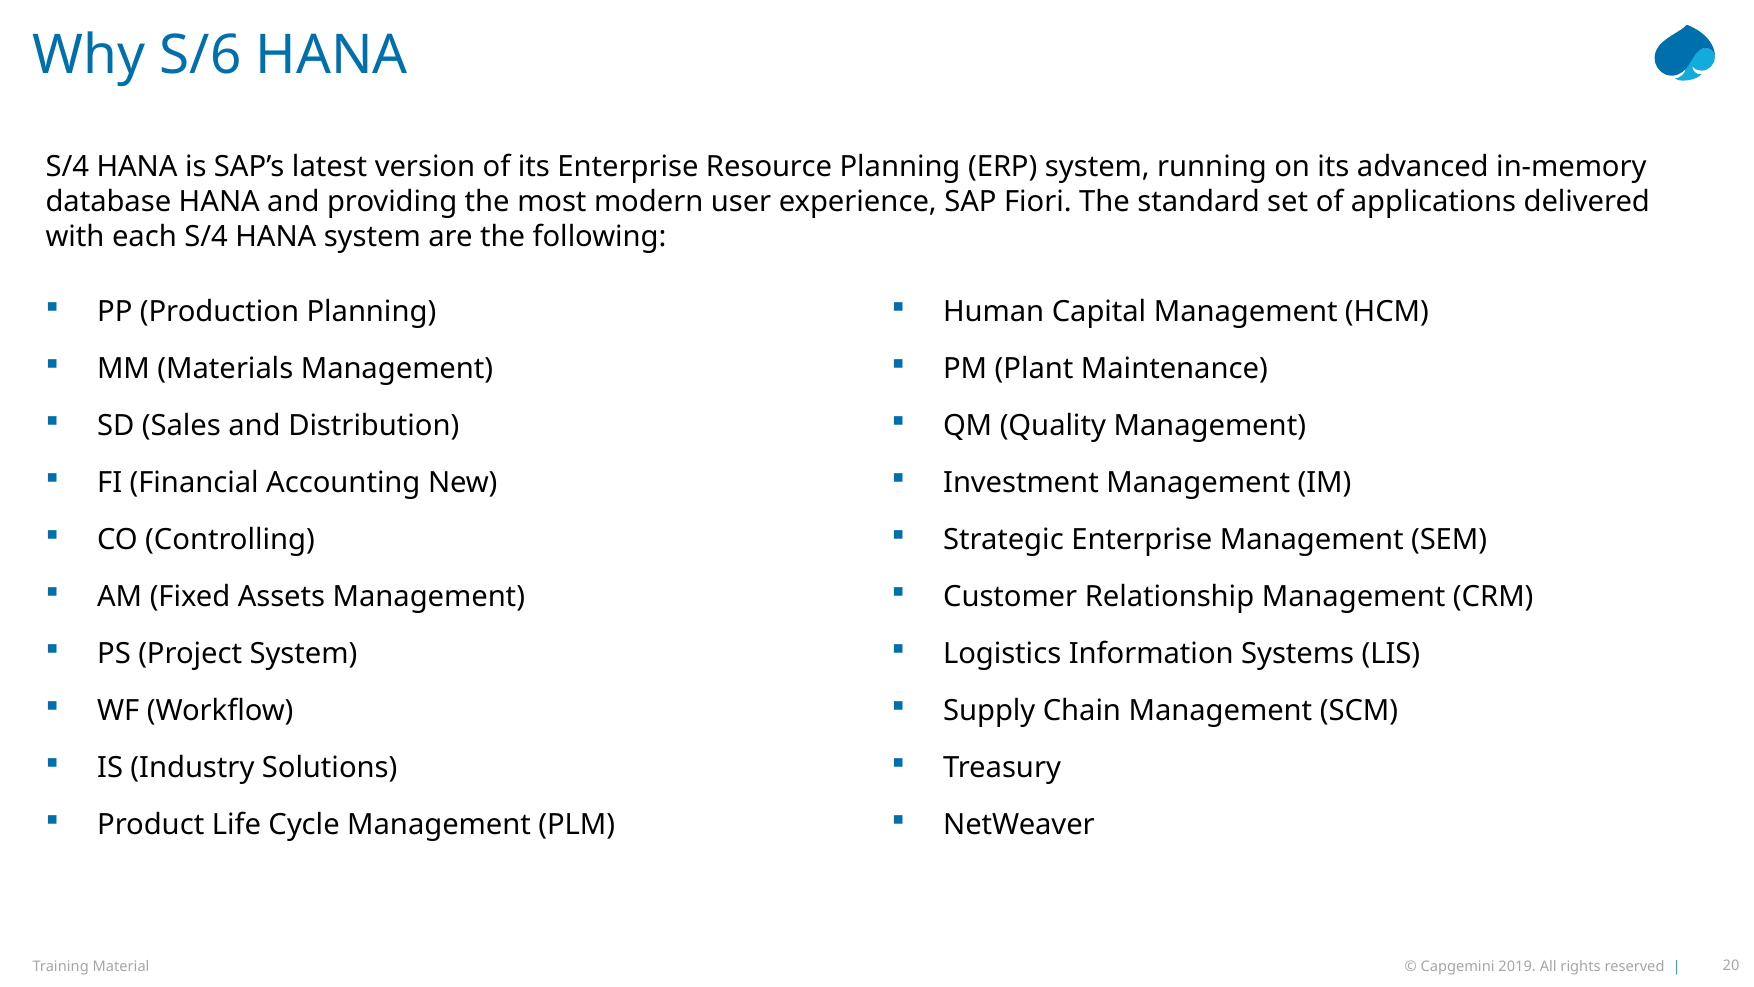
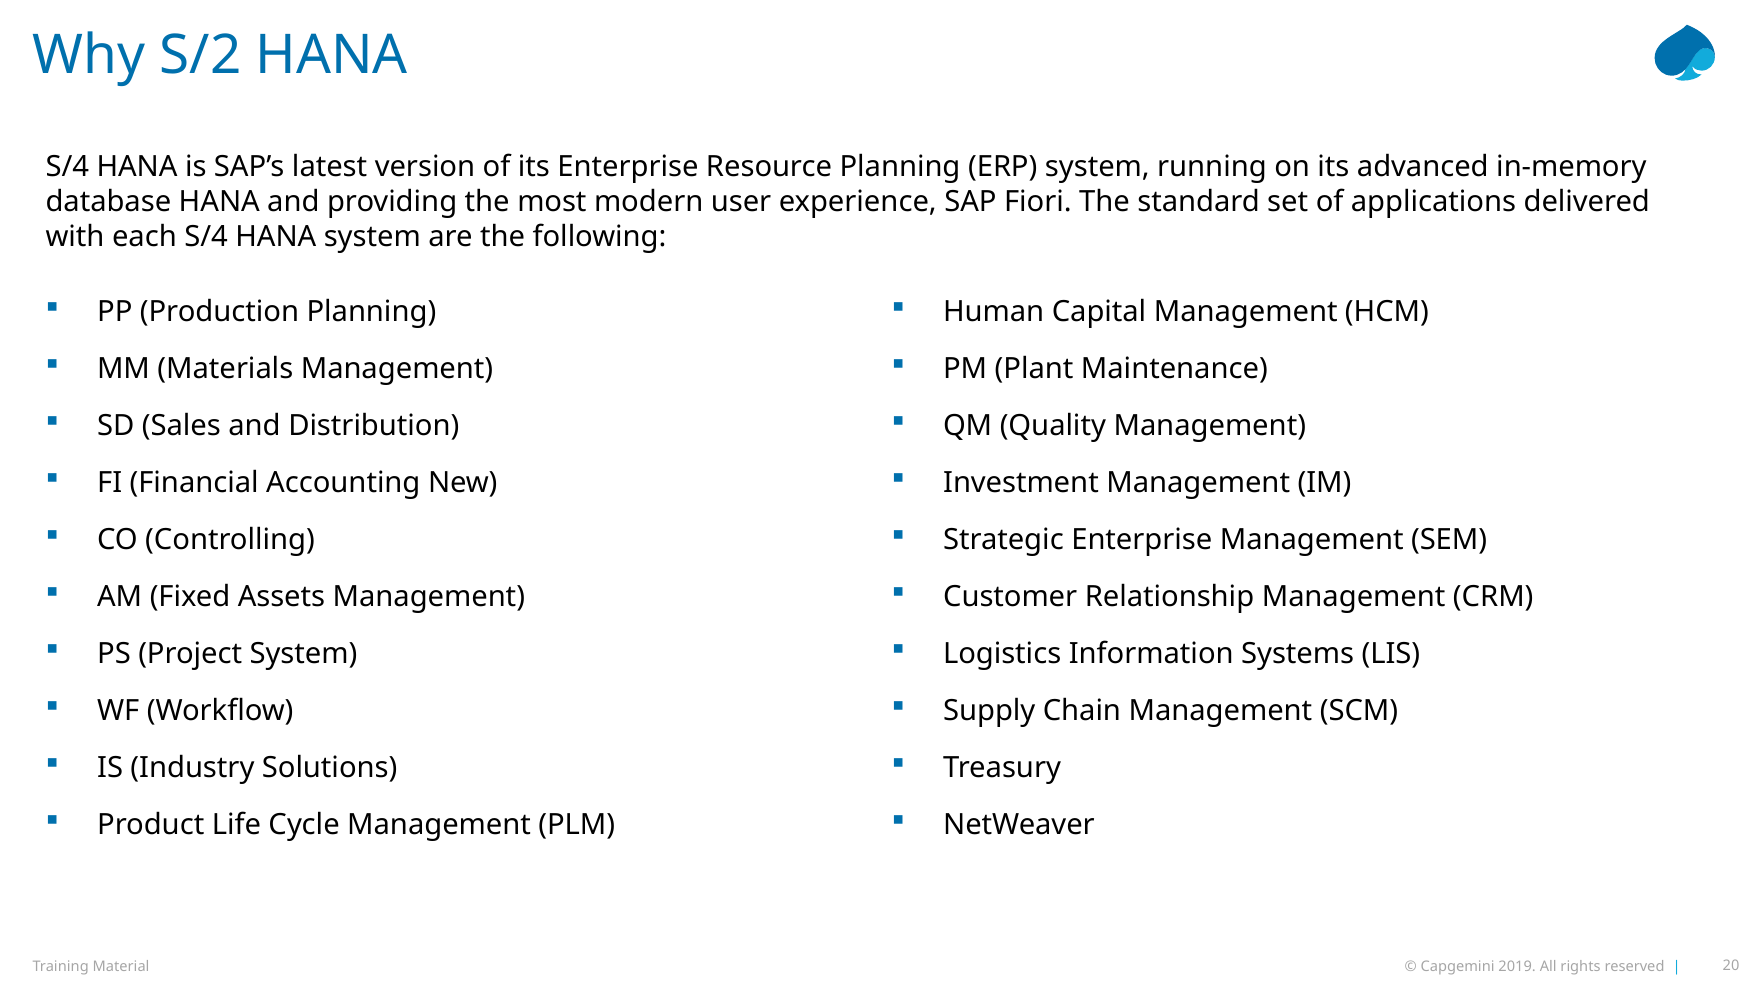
S/6: S/6 -> S/2
